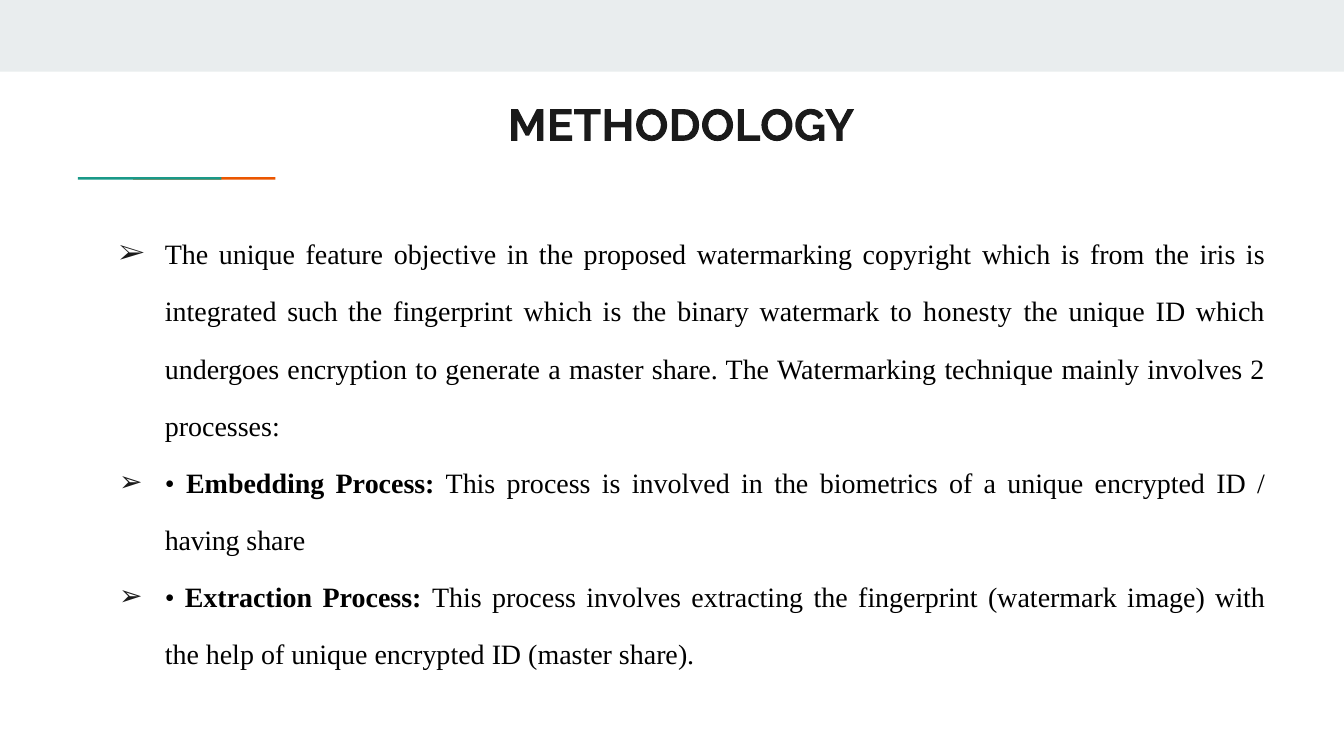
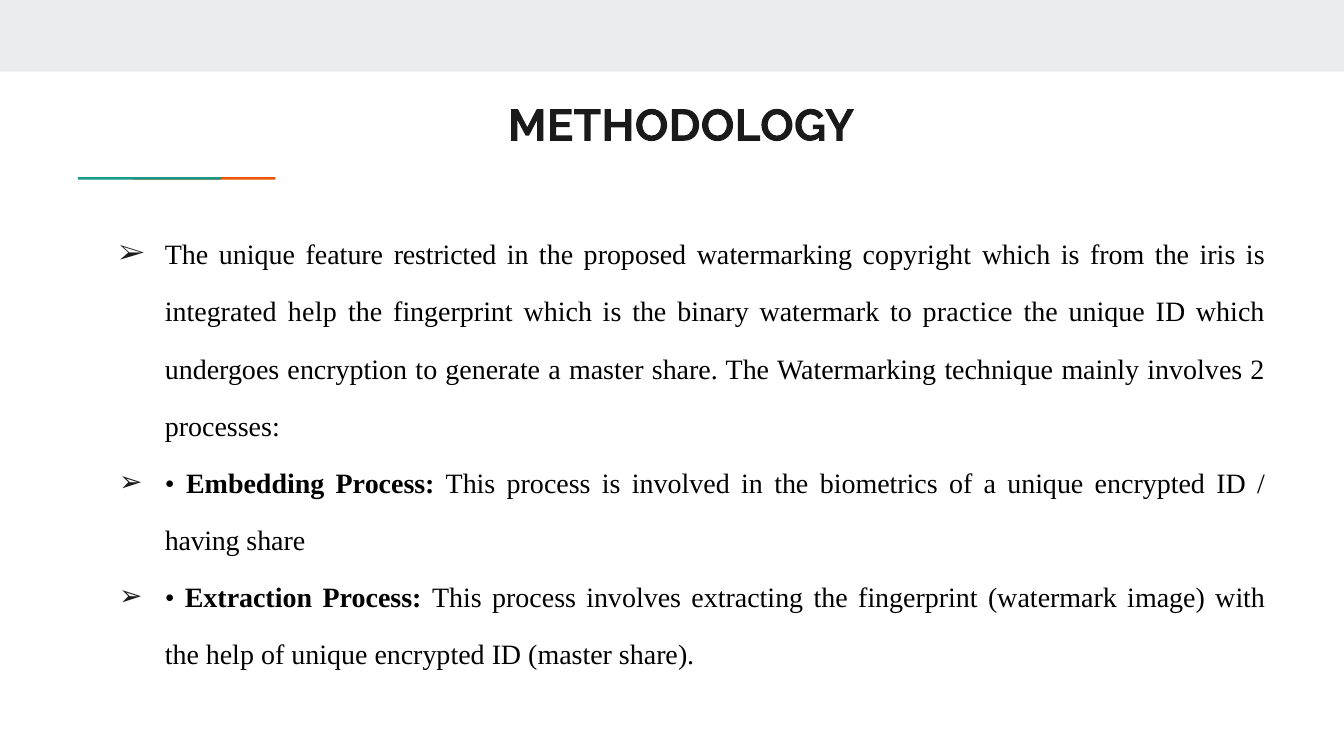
objective: objective -> restricted
integrated such: such -> help
honesty: honesty -> practice
